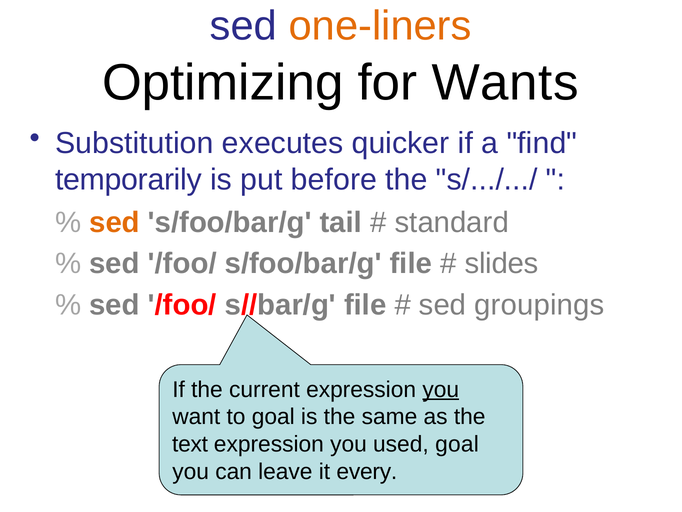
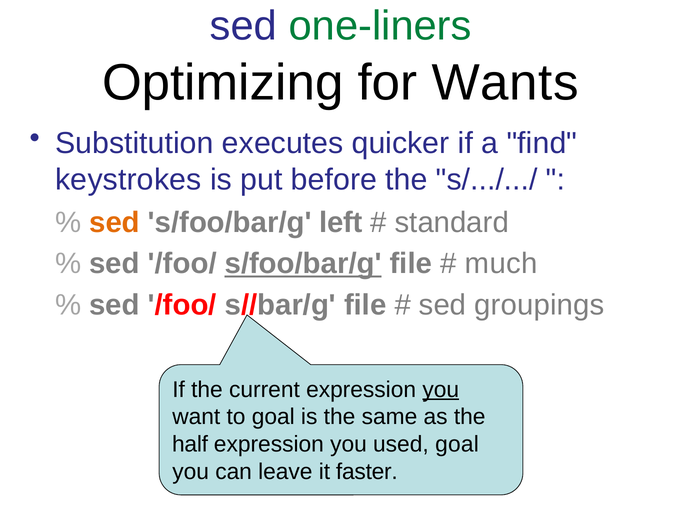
one-liners colour: orange -> green
temporarily: temporarily -> keystrokes
tail: tail -> left
s/foo/bar/g at (303, 264) underline: none -> present
slides: slides -> much
text: text -> half
every: every -> faster
